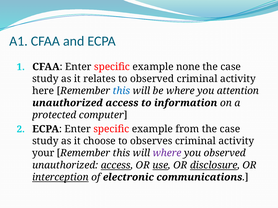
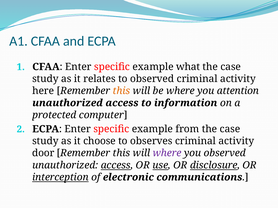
none: none -> what
this at (121, 91) colour: blue -> orange
your: your -> door
